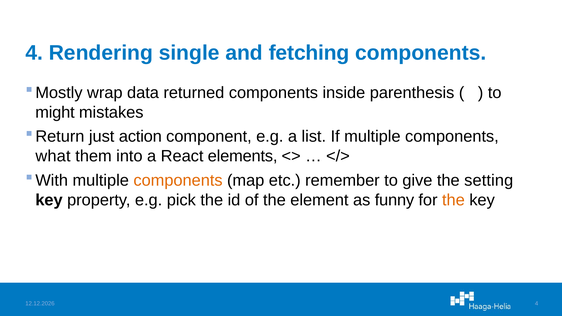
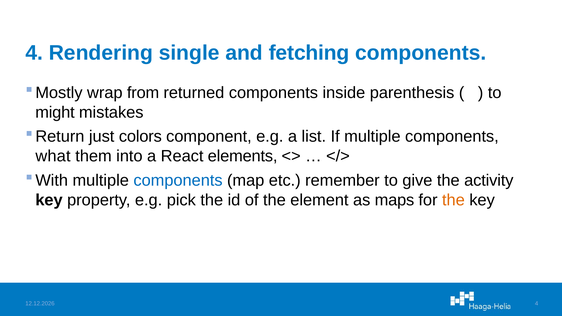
data: data -> from
action: action -> colors
components at (178, 181) colour: orange -> blue
setting: setting -> activity
funny: funny -> maps
